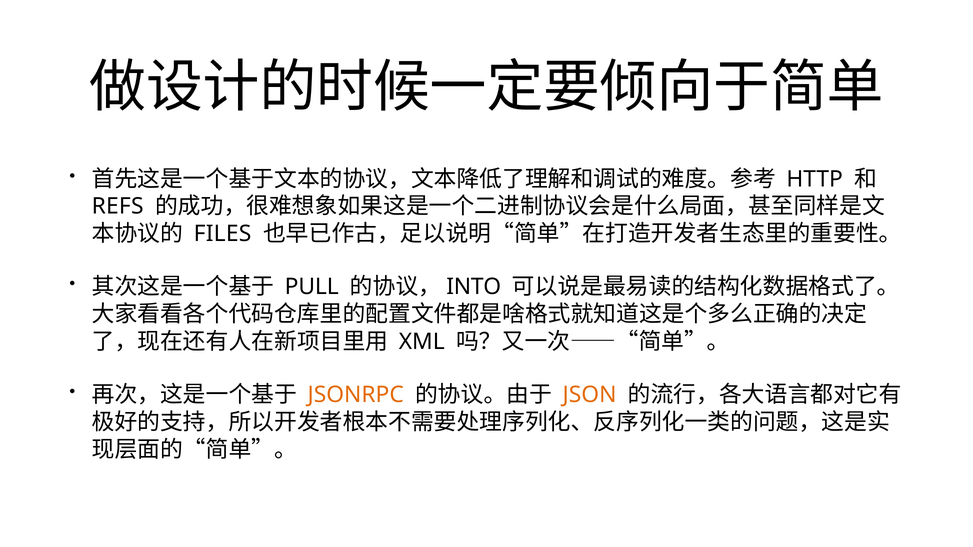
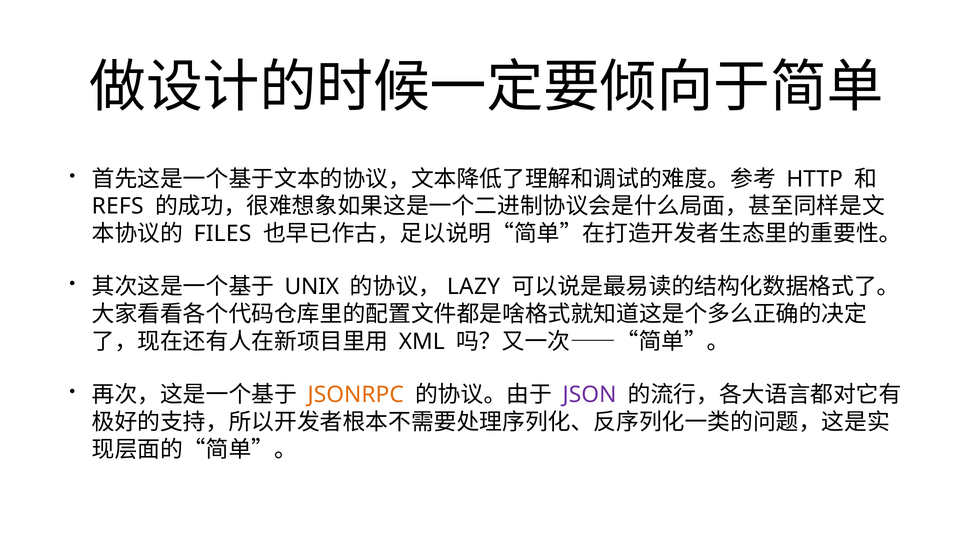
PULL: PULL -> UNIX
INTO: INTO -> LAZY
JSON colour: orange -> purple
